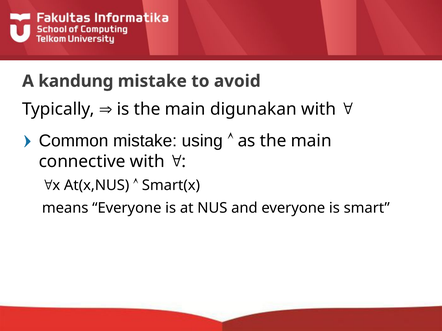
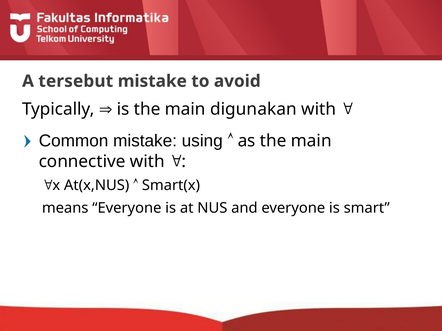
kandung: kandung -> tersebut
